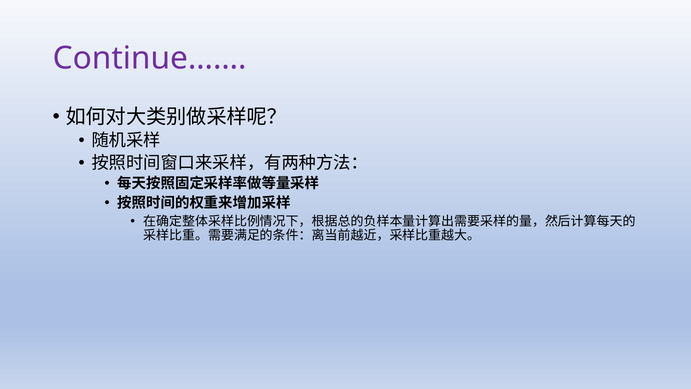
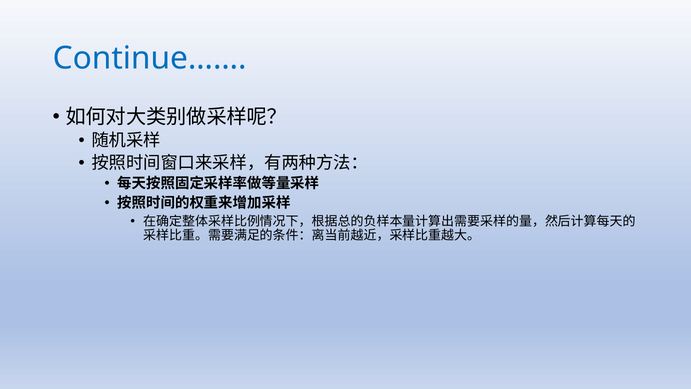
Continue…… colour: purple -> blue
